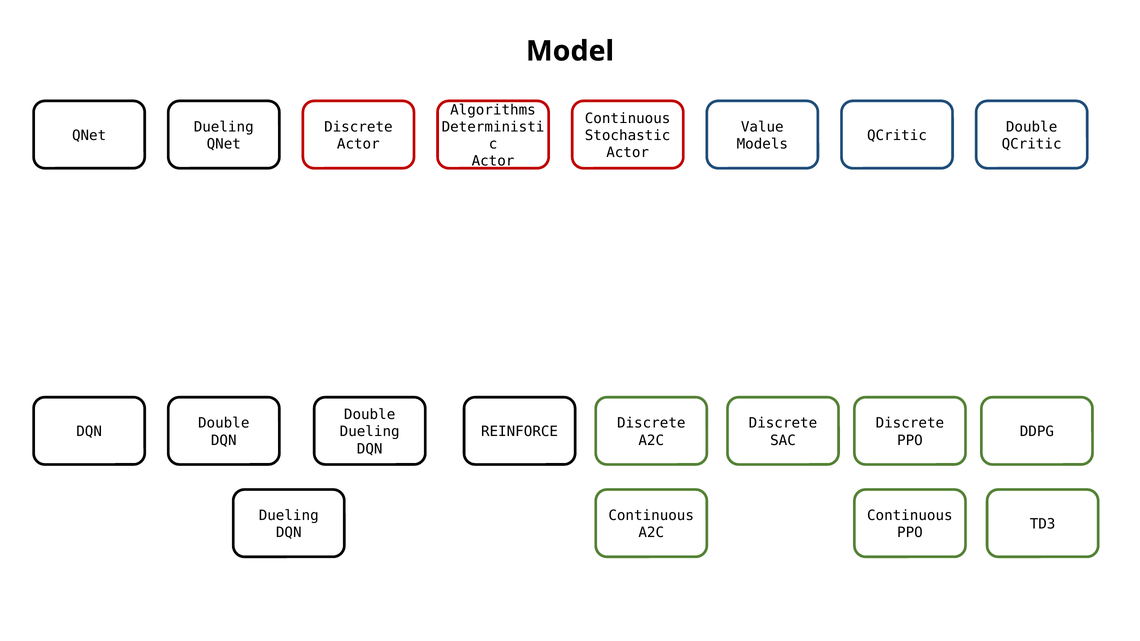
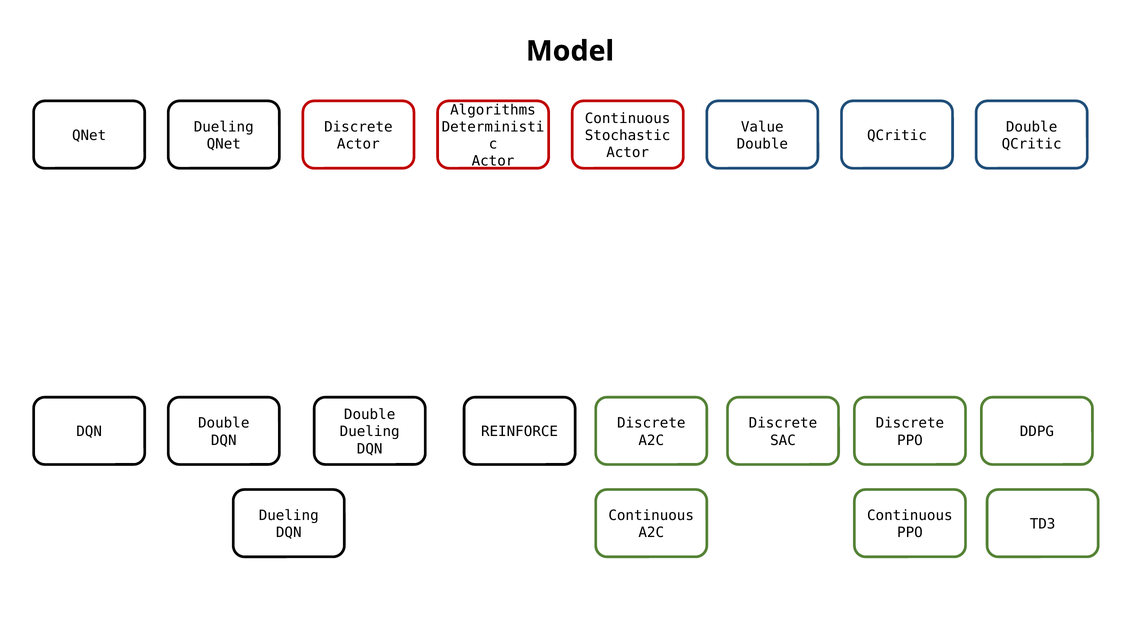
Models at (762, 144): Models -> Double
